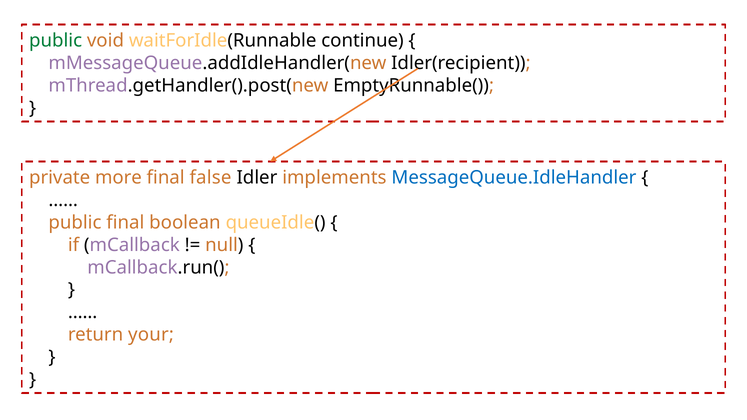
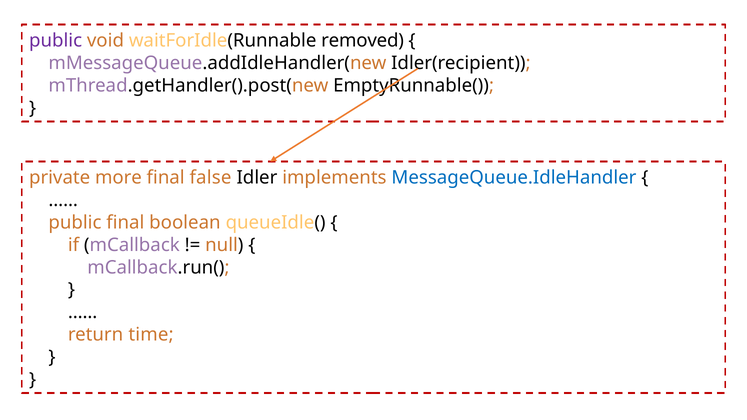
public at (56, 41) colour: green -> purple
continue: continue -> removed
your: your -> time
